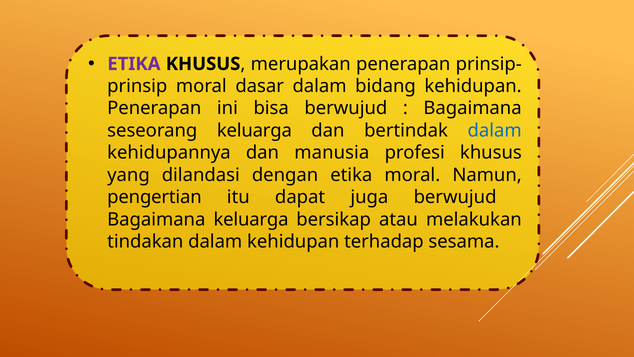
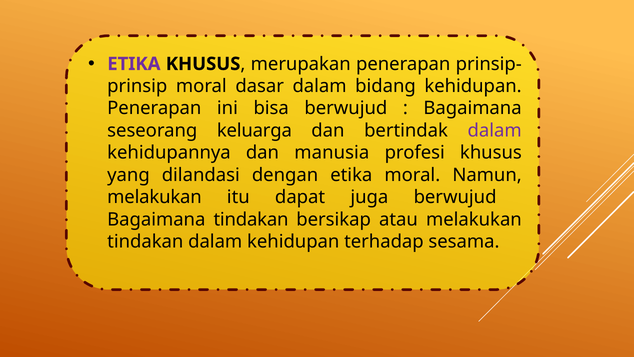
dalam at (495, 130) colour: blue -> purple
pengertian at (154, 197): pengertian -> melakukan
Bagaimana keluarga: keluarga -> tindakan
